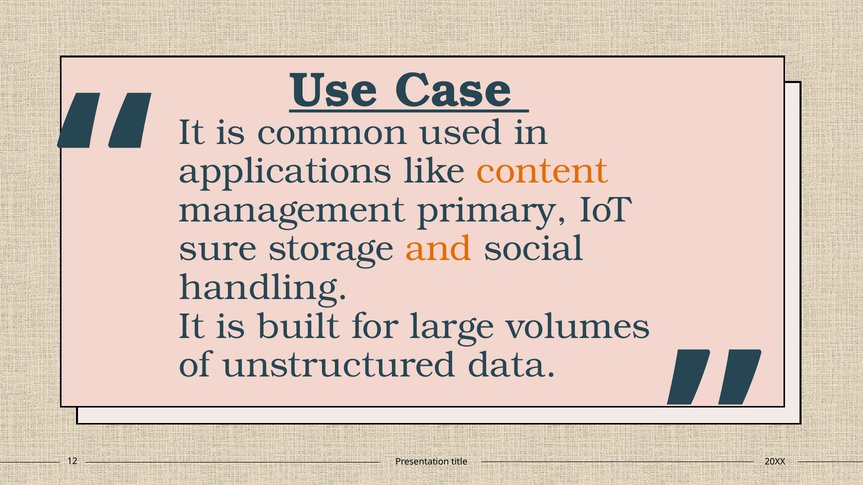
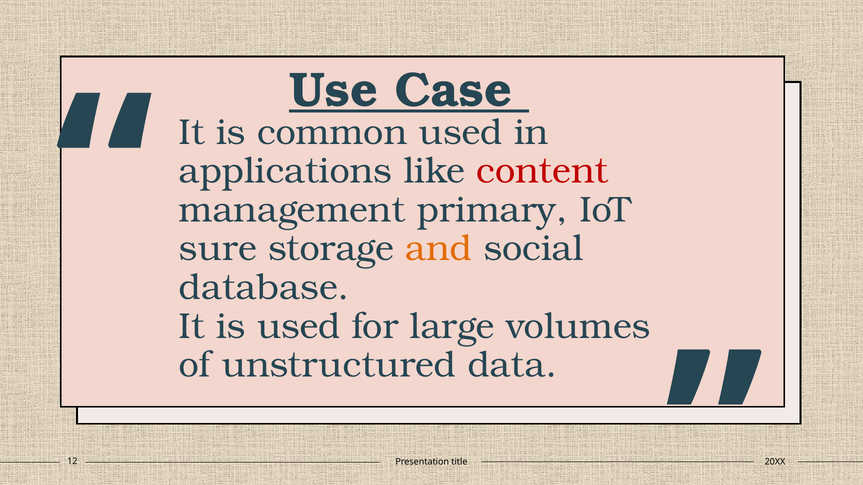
content colour: orange -> red
handling: handling -> database
is built: built -> used
